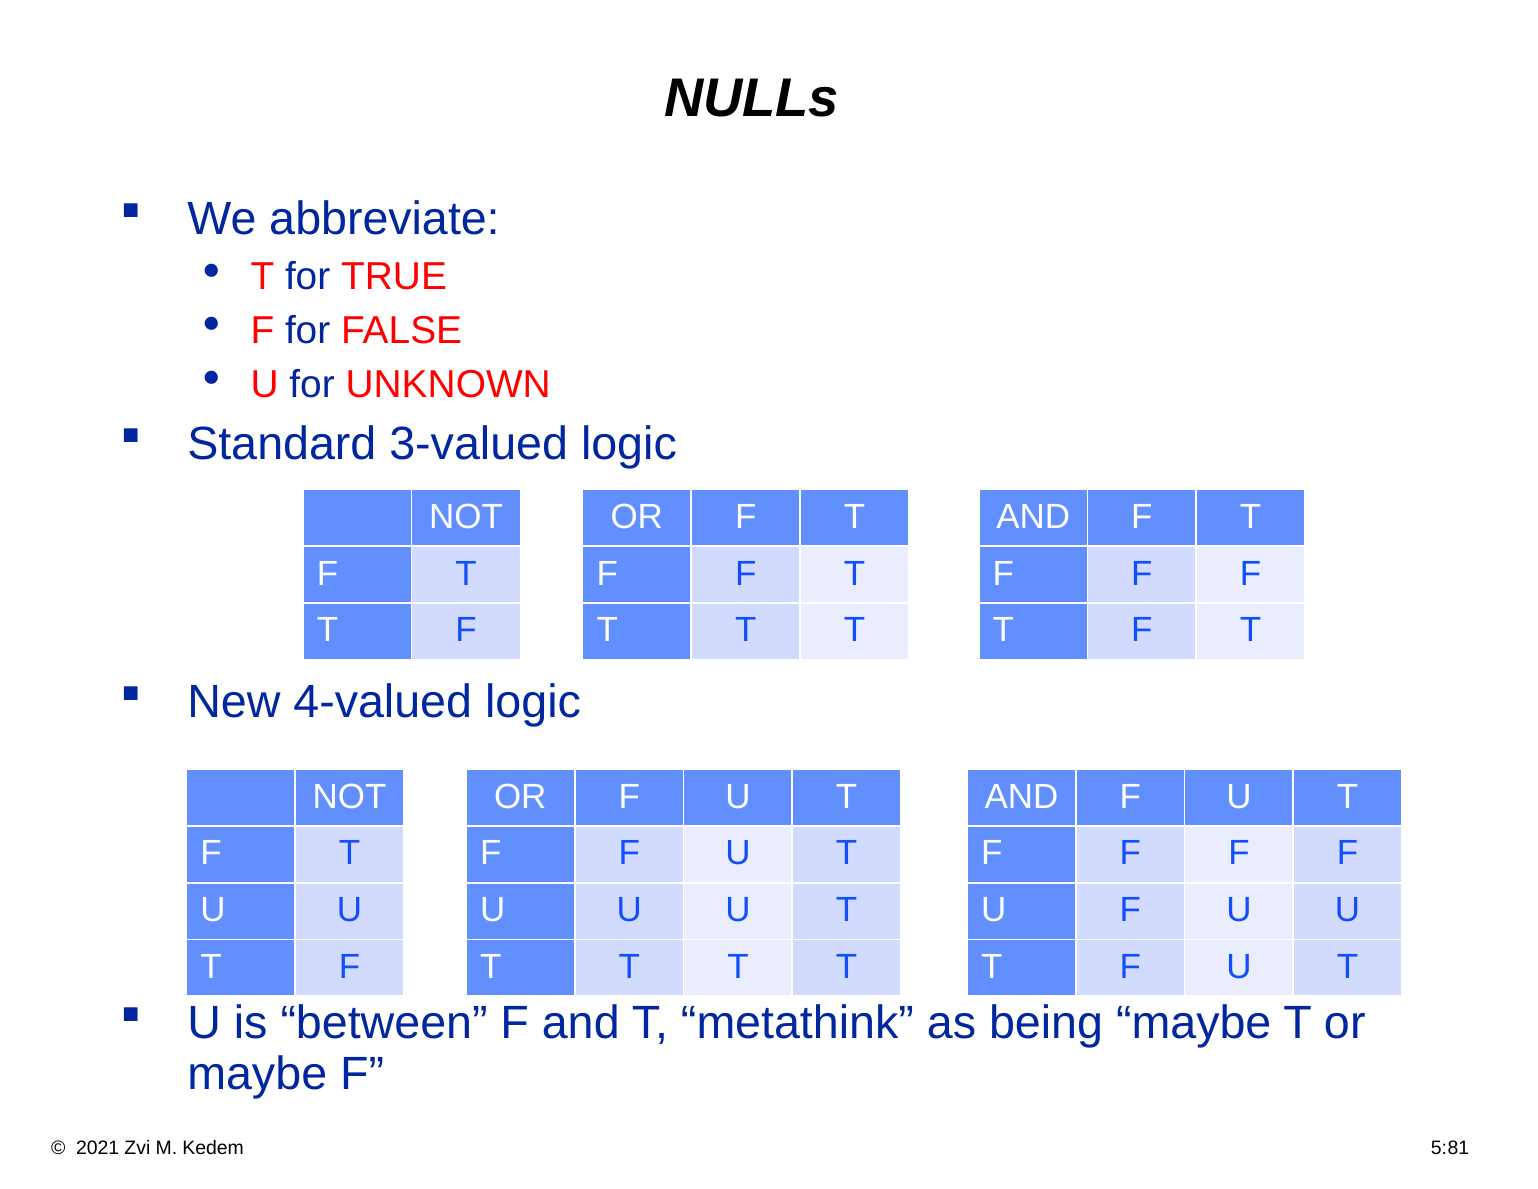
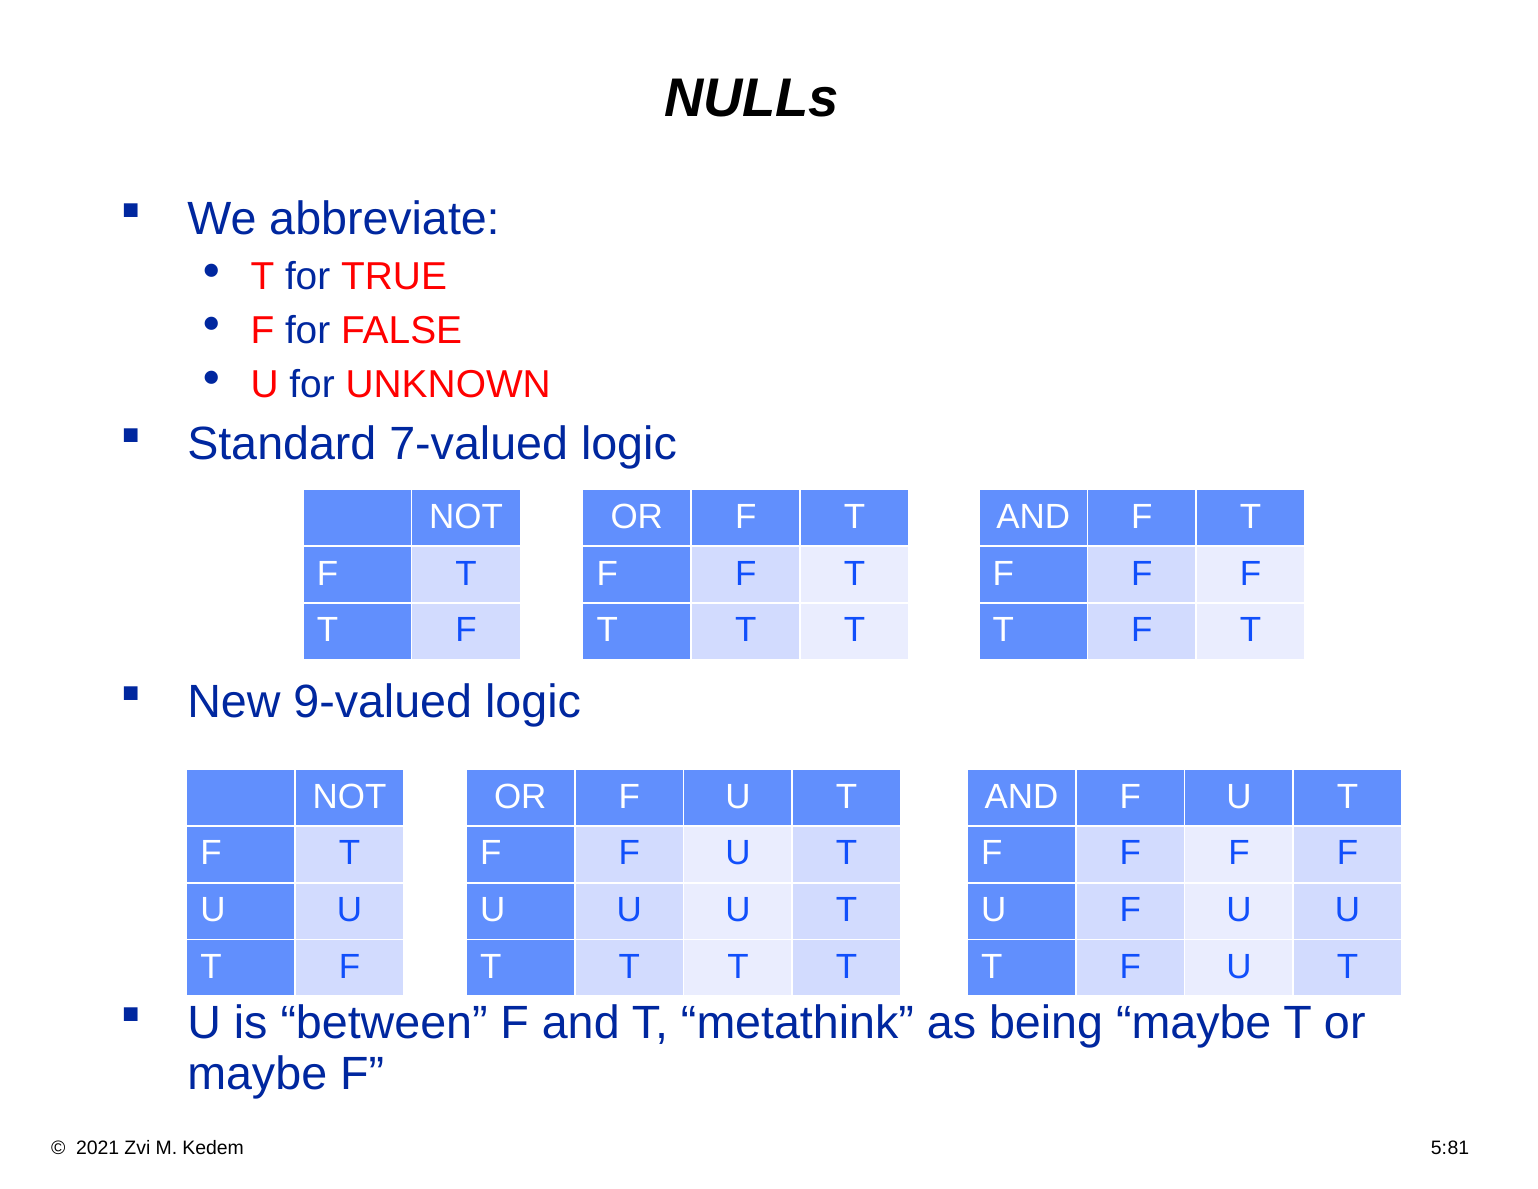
3-valued: 3-valued -> 7-valued
4-valued: 4-valued -> 9-valued
